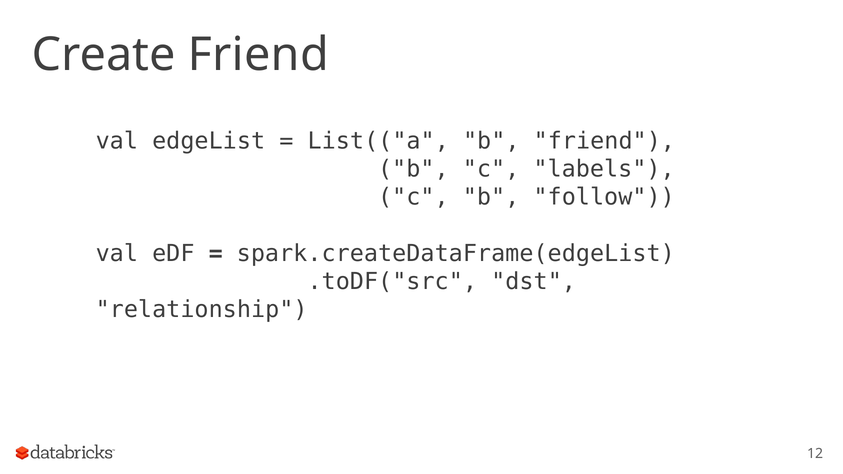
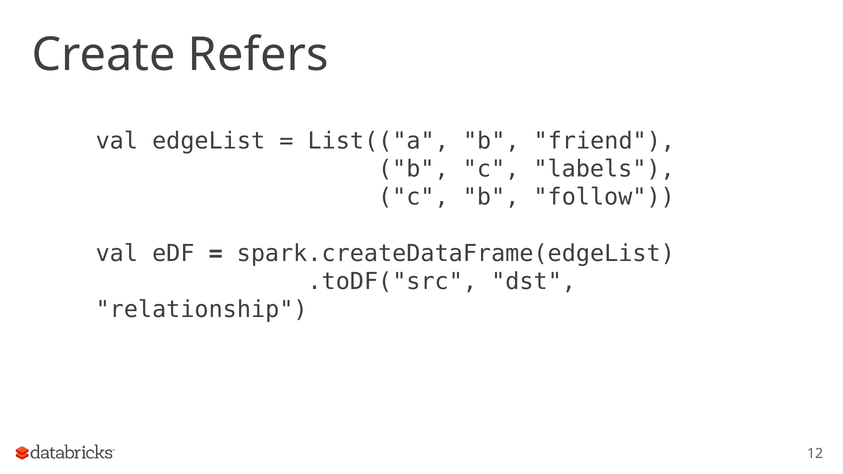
Create Friend: Friend -> Refers
